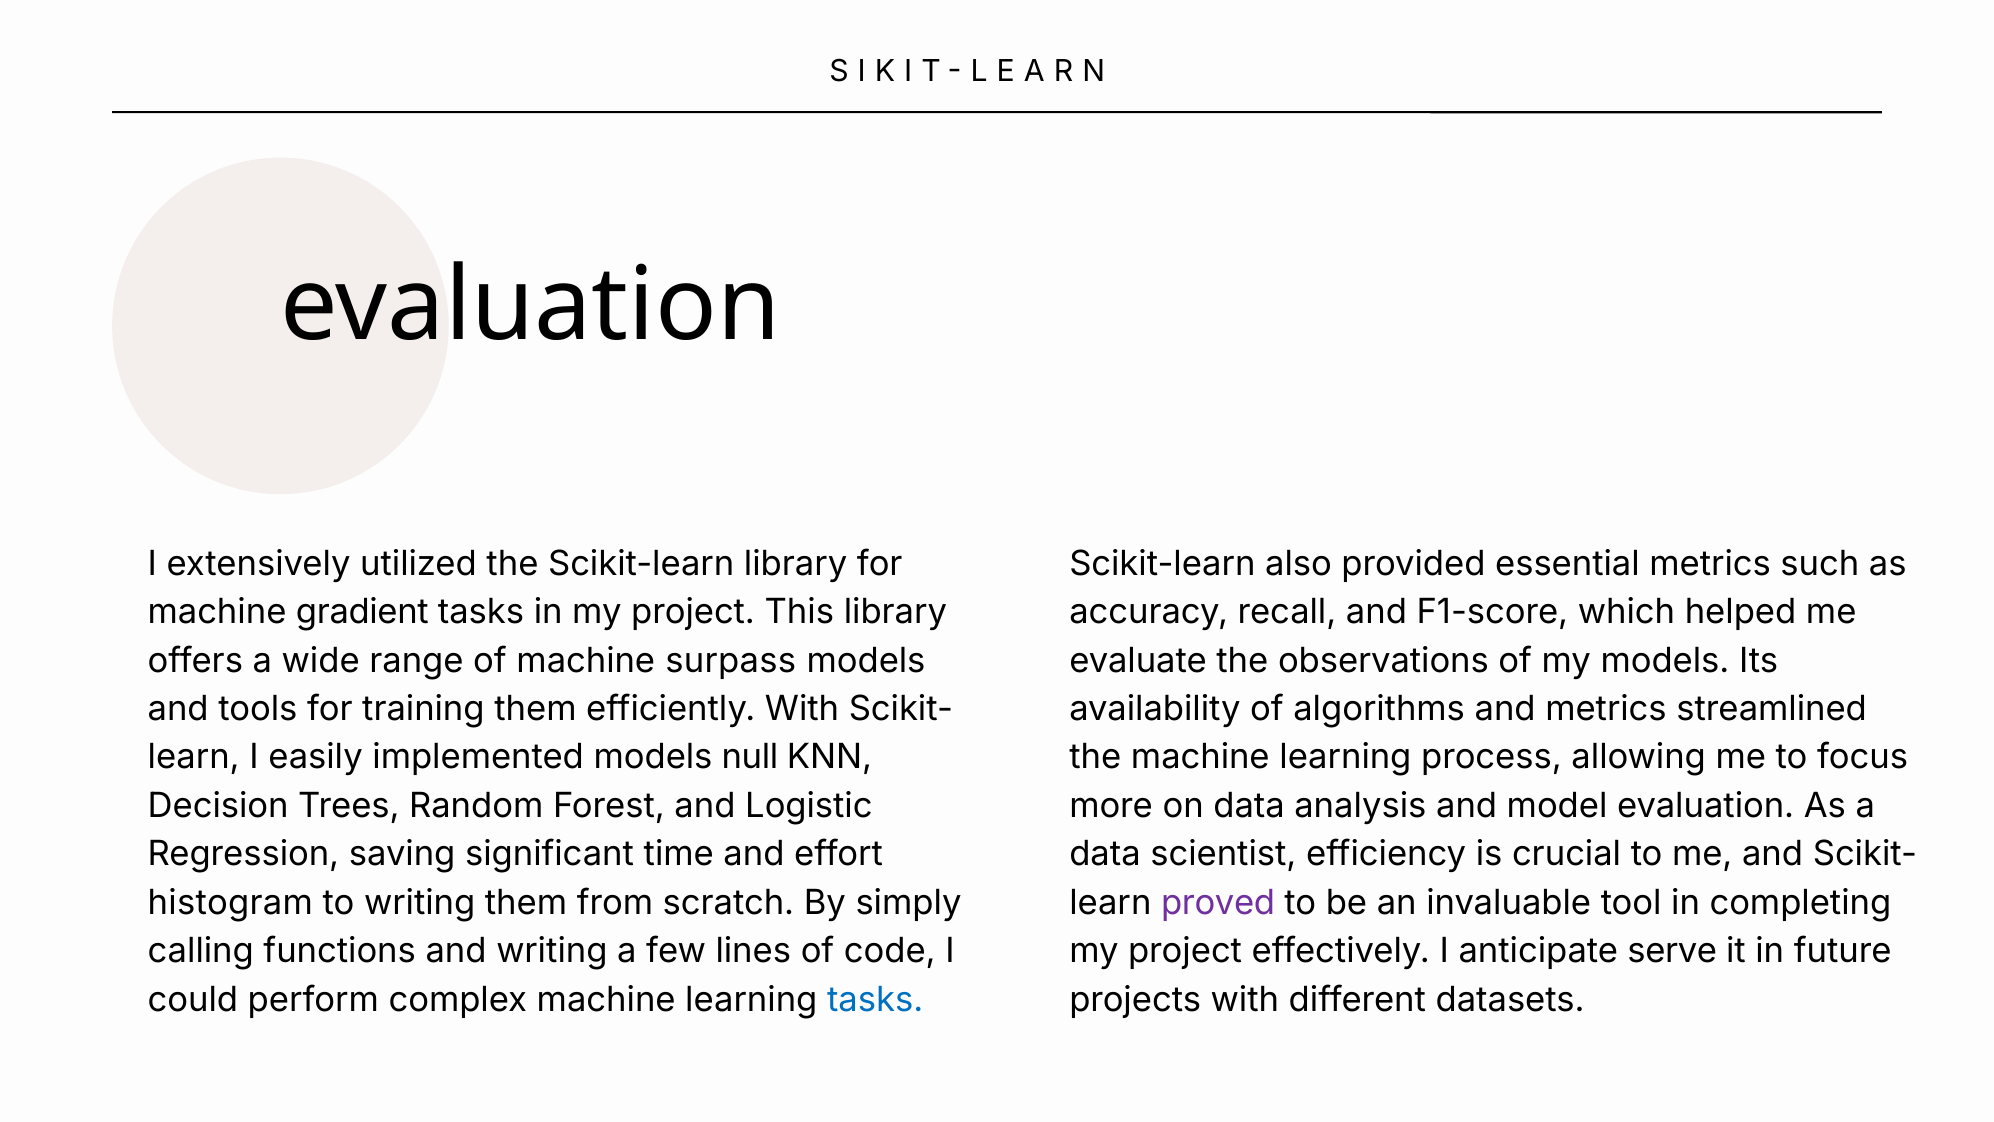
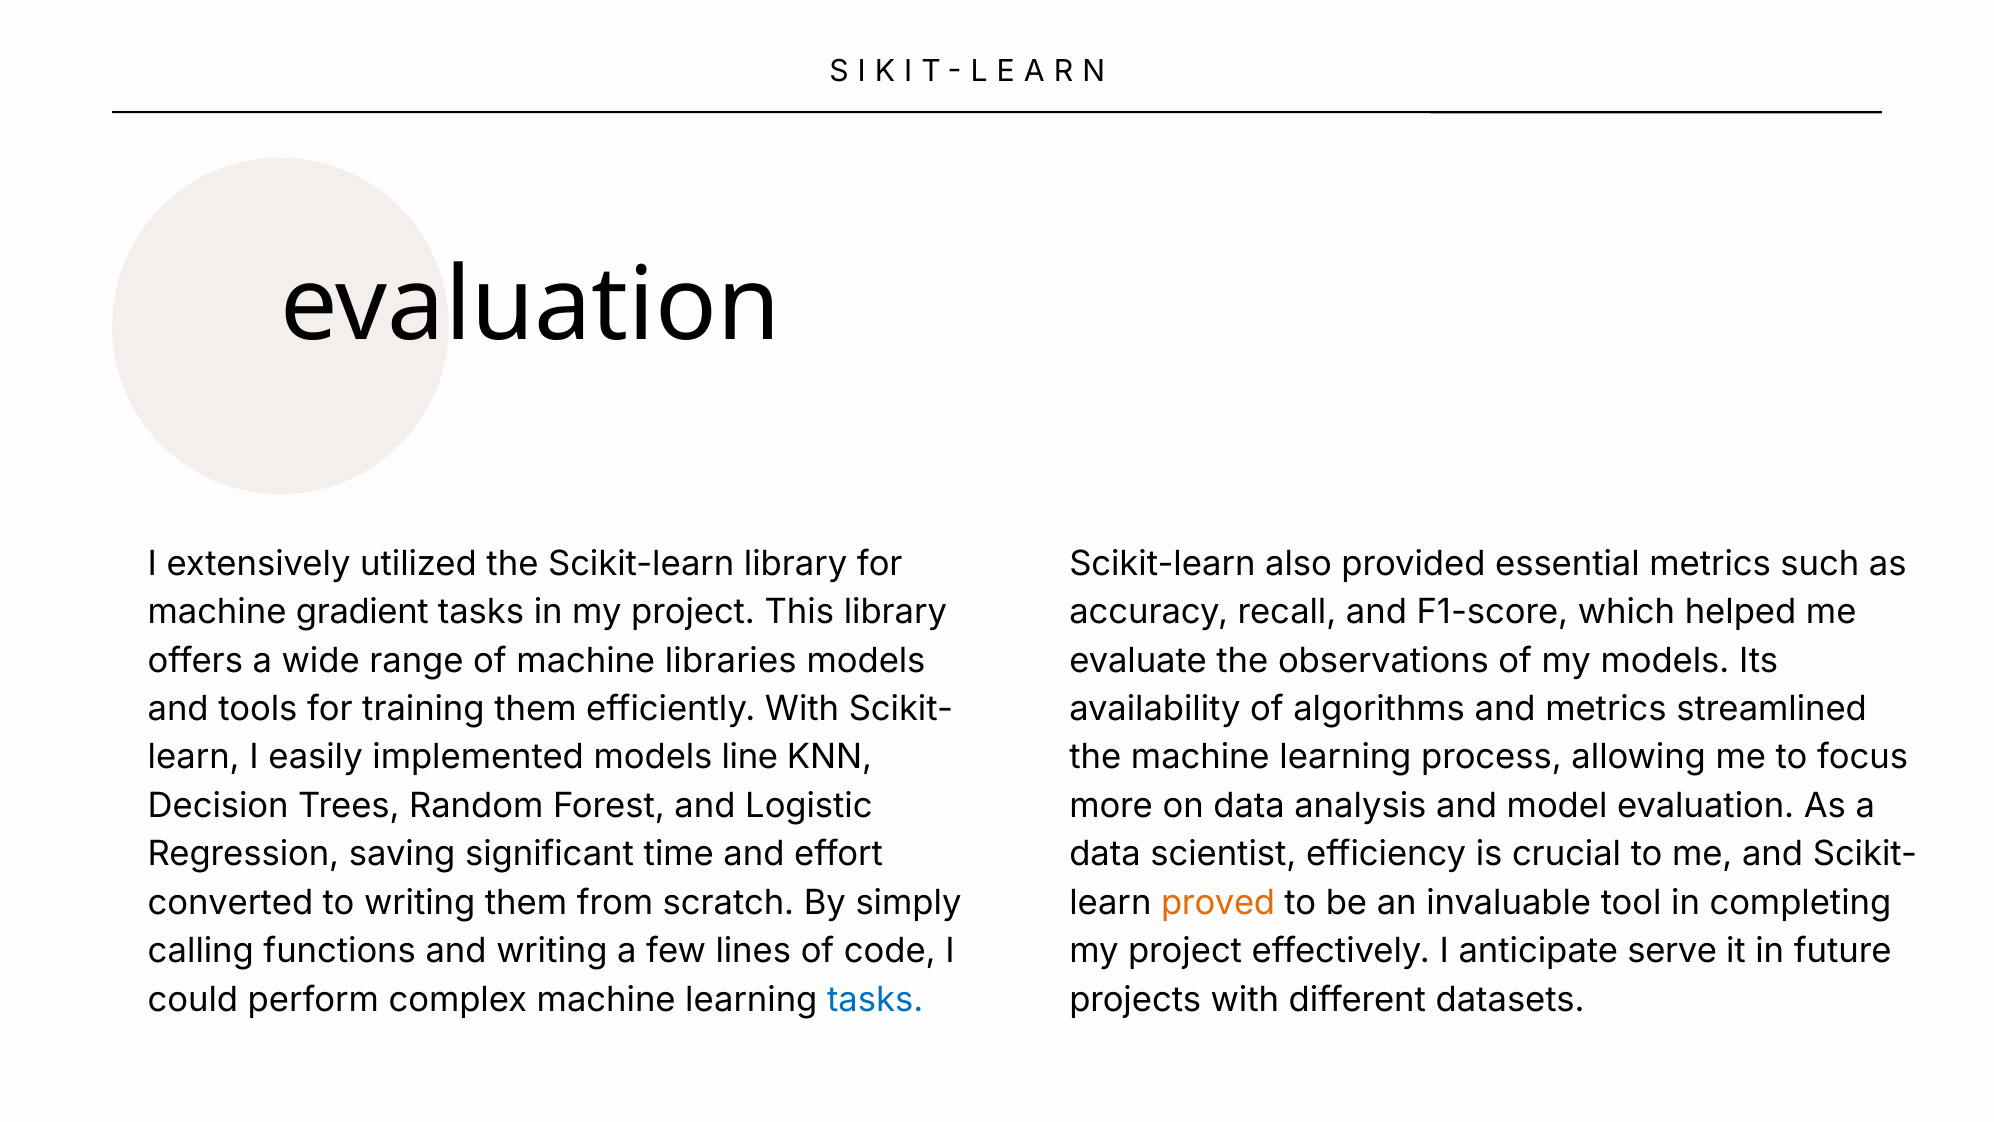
surpass: surpass -> libraries
null: null -> line
histogram: histogram -> converted
proved colour: purple -> orange
